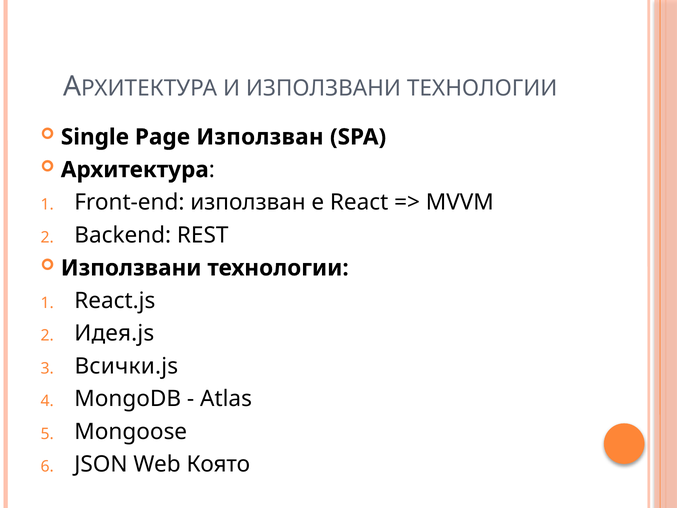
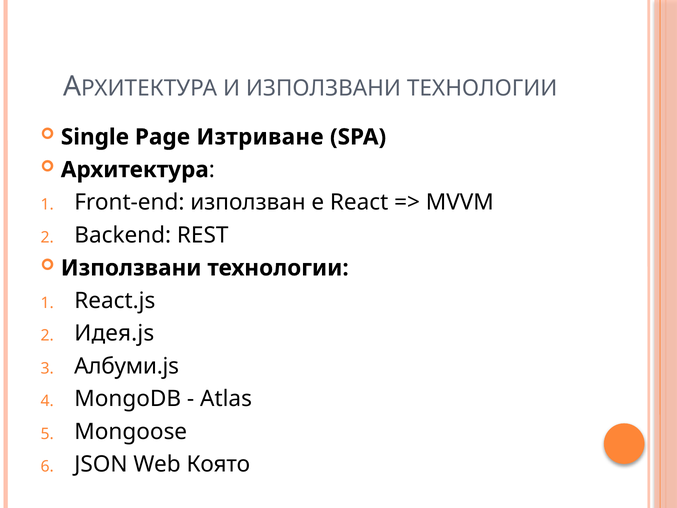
Page Използван: Използван -> Изтриване
Всички.js: Всички.js -> Албуми.js
